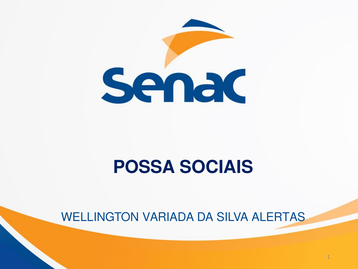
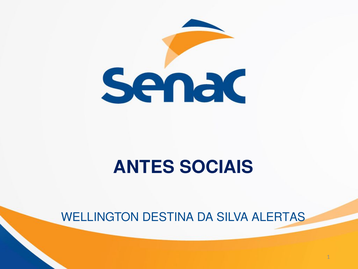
POSSA: POSSA -> ANTES
VARIADA: VARIADA -> DESTINA
